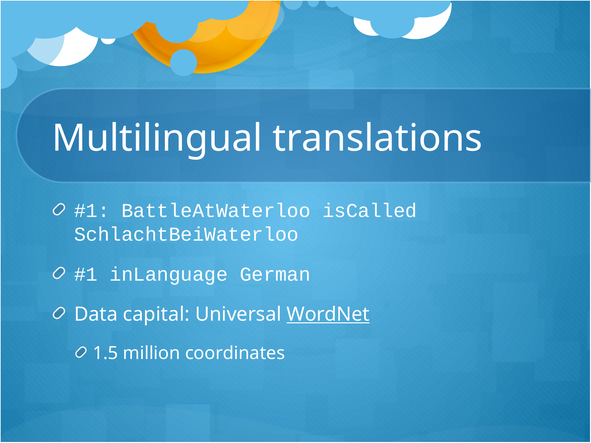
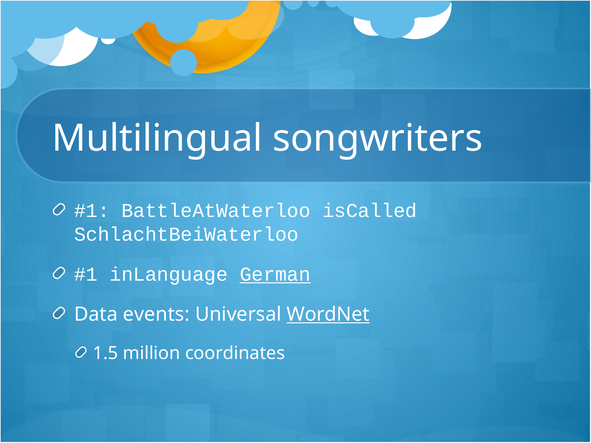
translations: translations -> songwriters
German underline: none -> present
capital: capital -> events
